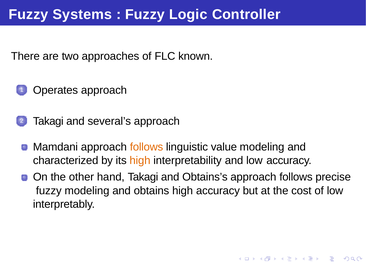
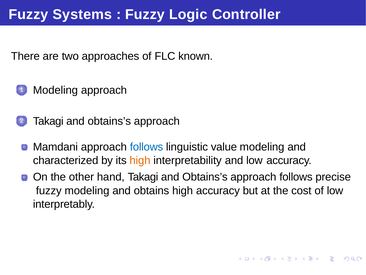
1 Operates: Operates -> Modeling
2 Takagi and several’s: several’s -> obtains’s
follows at (147, 147) colour: orange -> blue
